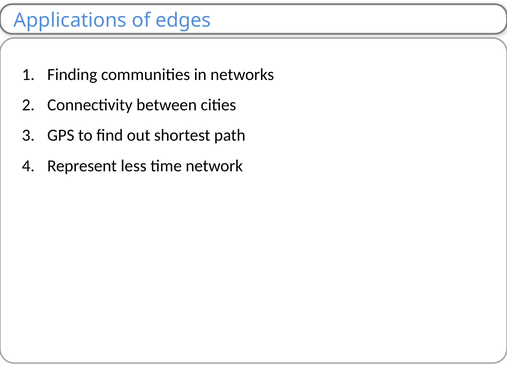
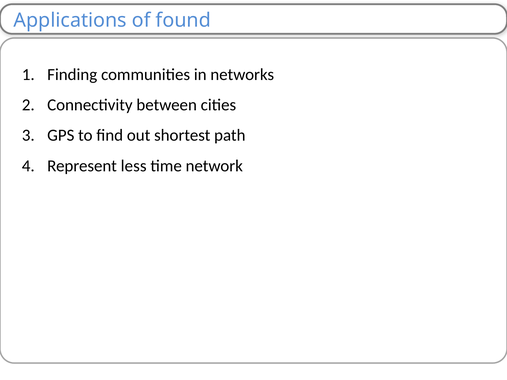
edges: edges -> found
